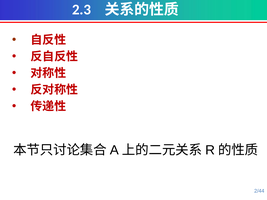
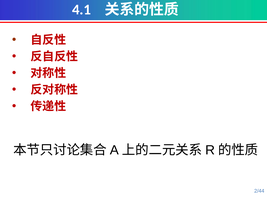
2.3: 2.3 -> 4.1
